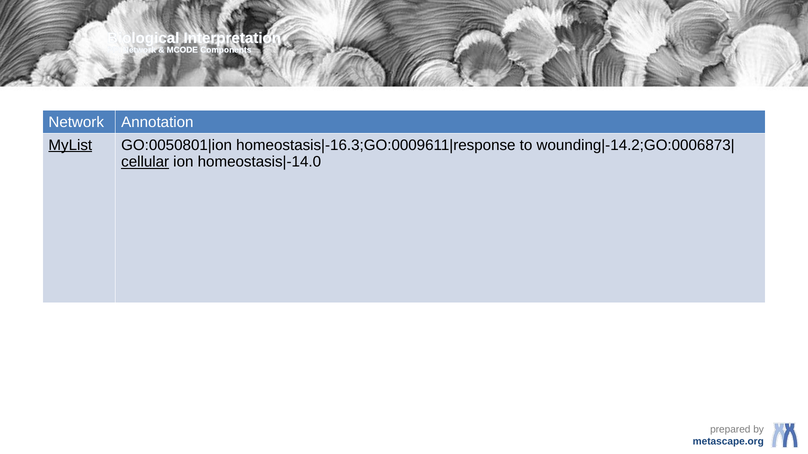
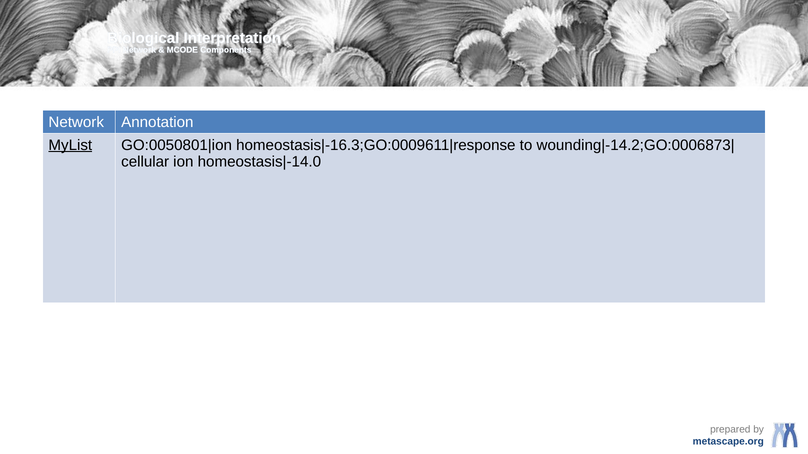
cellular underline: present -> none
